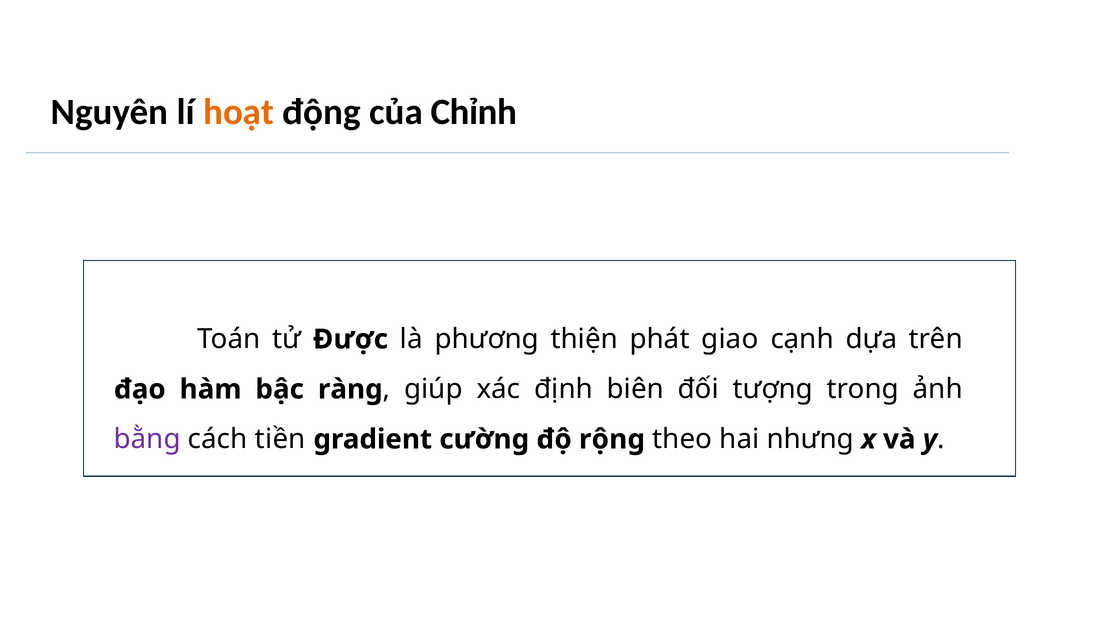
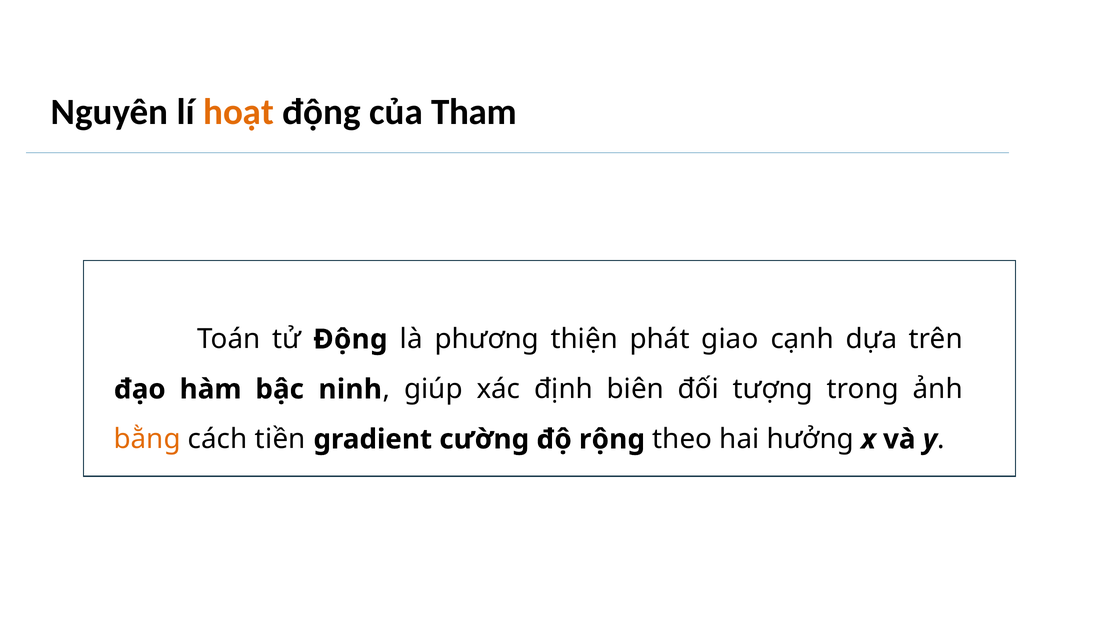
Chỉnh: Chỉnh -> Tham
tử Được: Được -> Động
ràng: ràng -> ninh
bằng colour: purple -> orange
nhưng: nhưng -> hưởng
